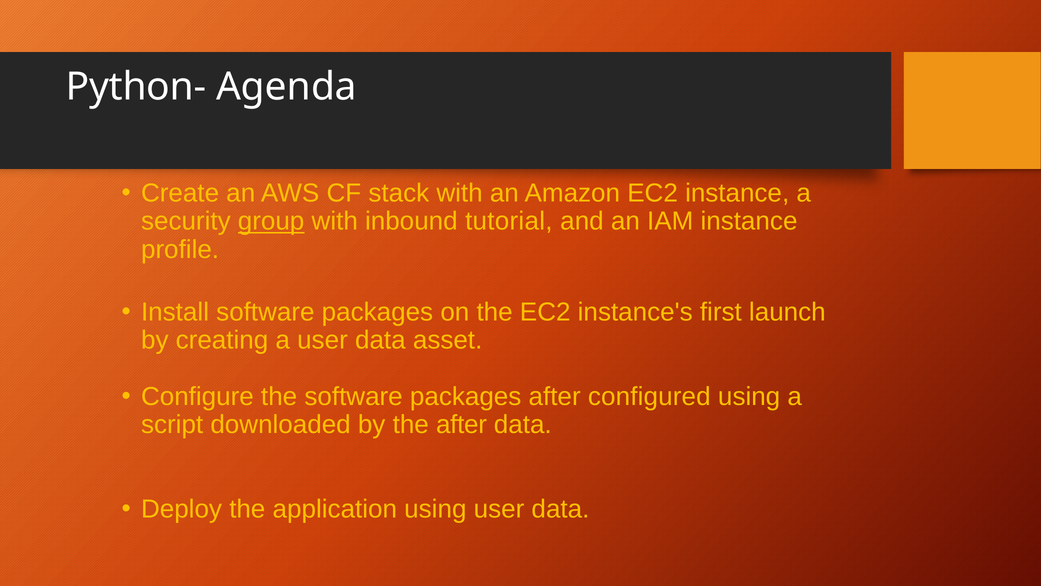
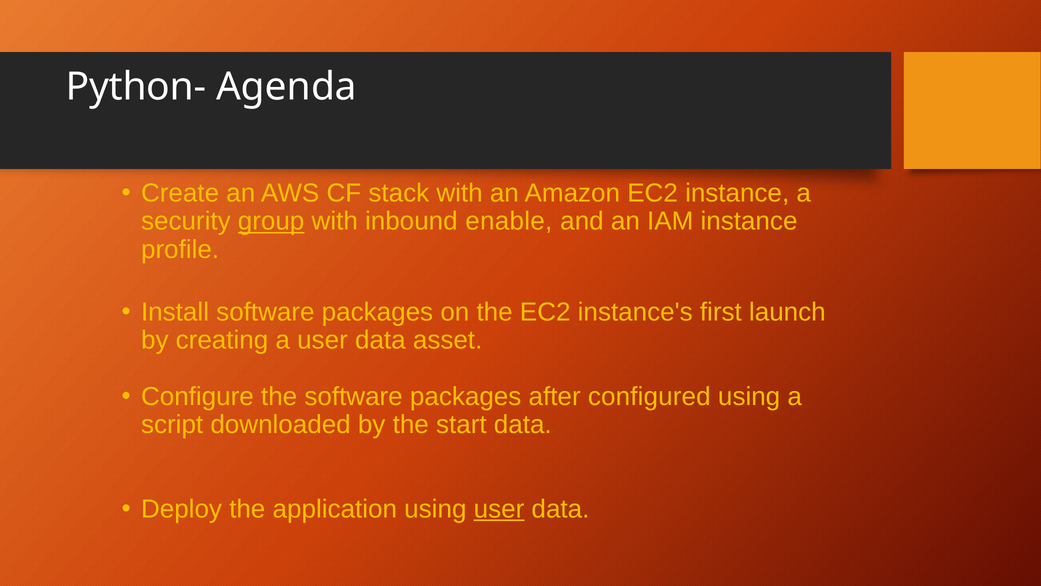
tutorial: tutorial -> enable
the after: after -> start
user at (499, 509) underline: none -> present
